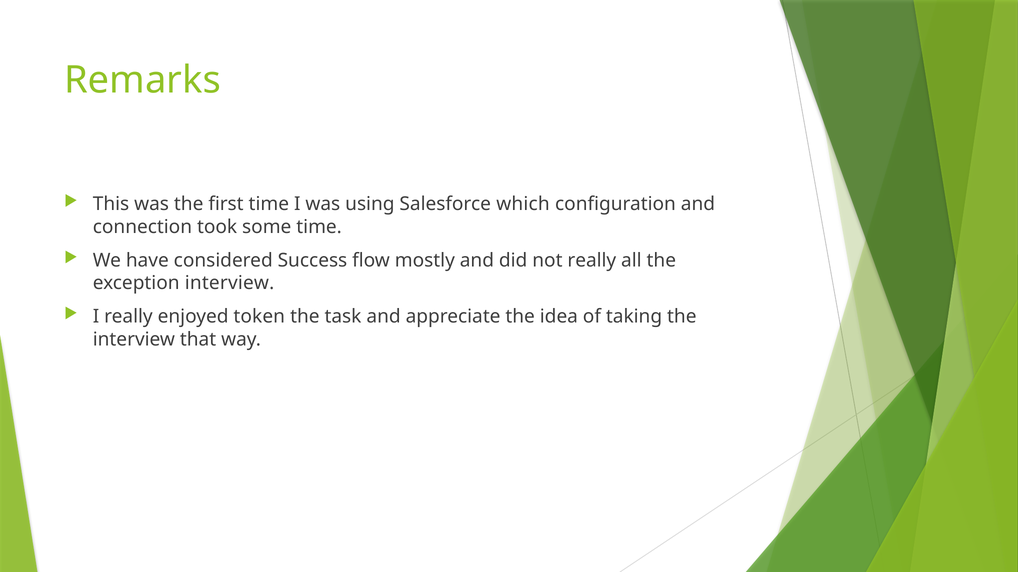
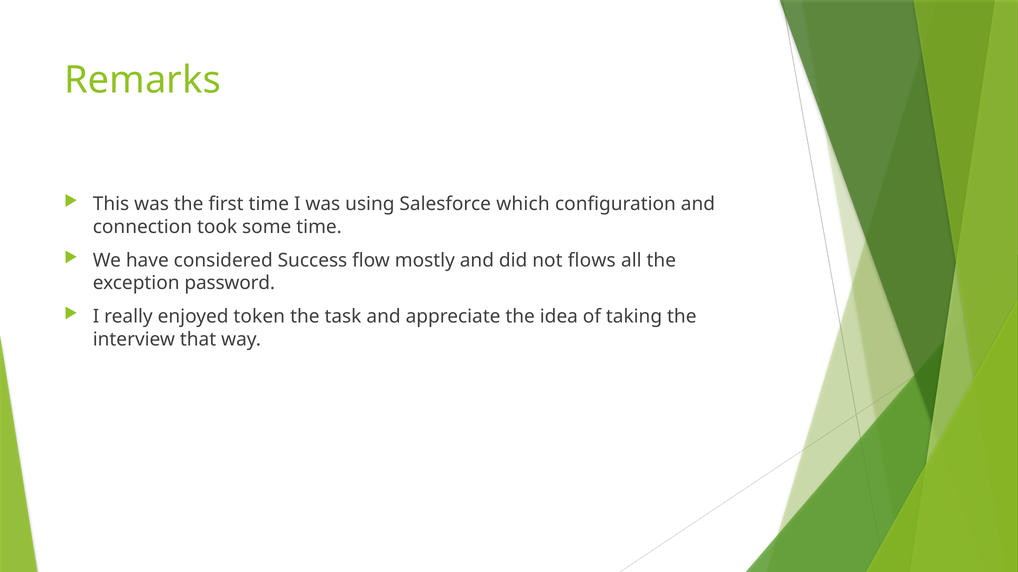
not really: really -> flows
exception interview: interview -> password
